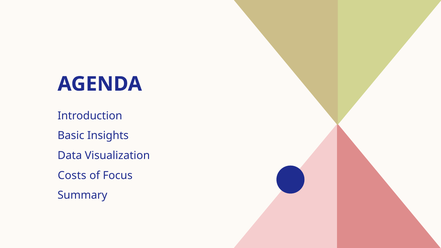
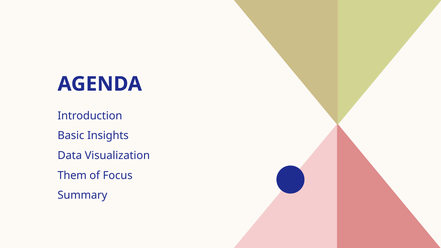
Costs: Costs -> Them
